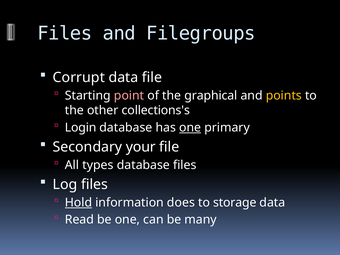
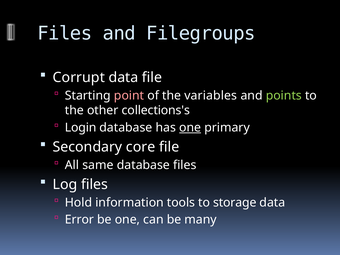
graphical: graphical -> variables
points colour: yellow -> light green
your: your -> core
types: types -> same
Hold underline: present -> none
does: does -> tools
Read: Read -> Error
